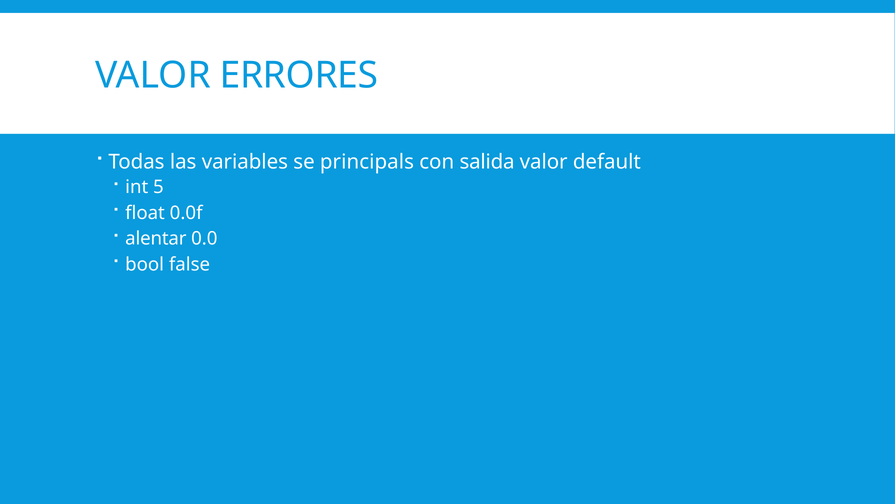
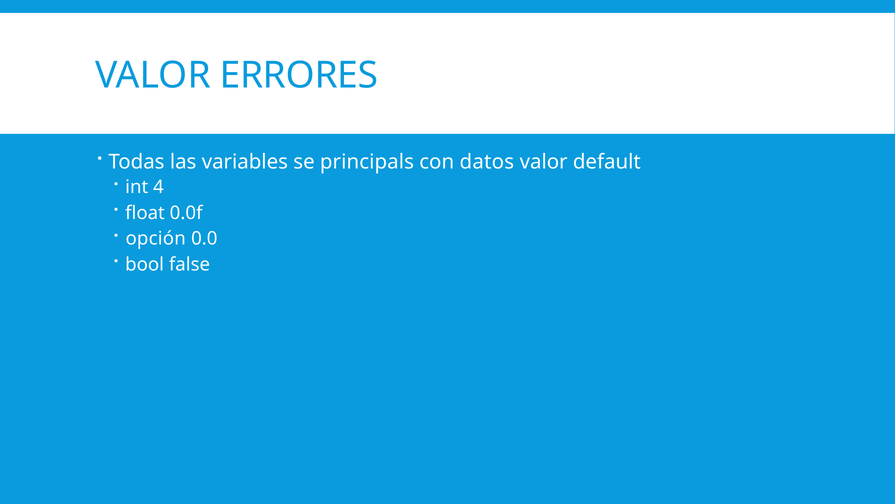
salida: salida -> datos
5: 5 -> 4
alentar: alentar -> opción
